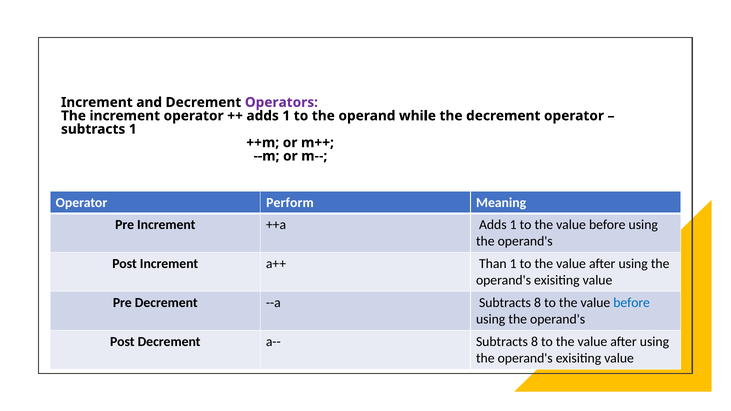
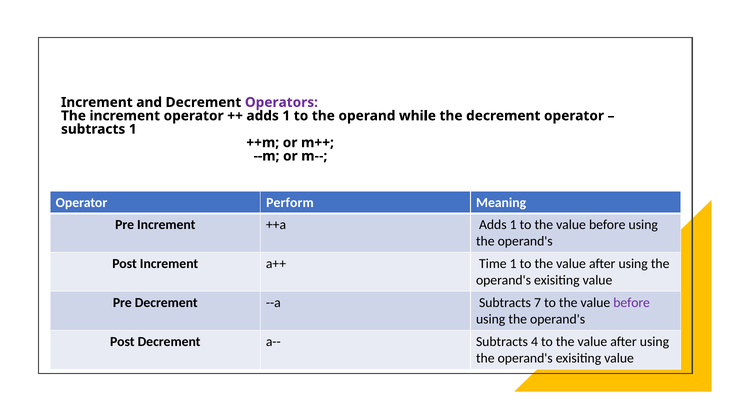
Than: Than -> Time
--a Subtracts 8: 8 -> 7
before at (632, 303) colour: blue -> purple
a-- Subtracts 8: 8 -> 4
